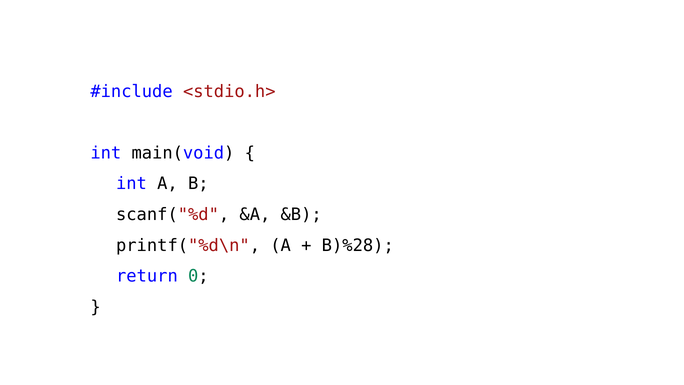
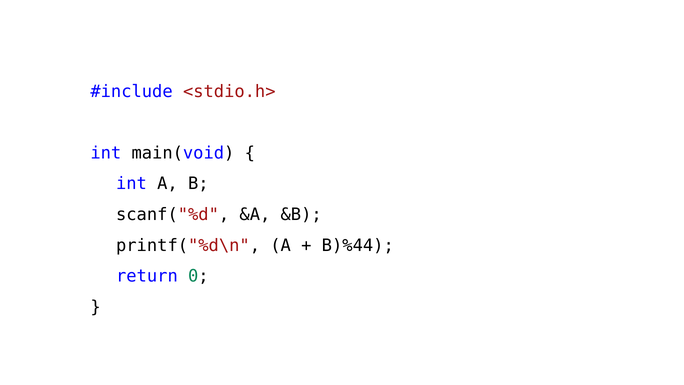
B)%28: B)%28 -> B)%44
